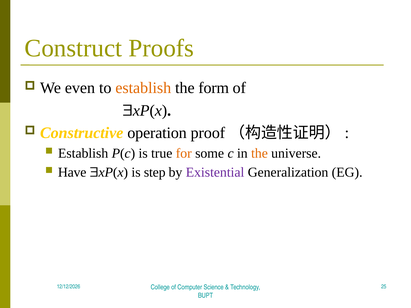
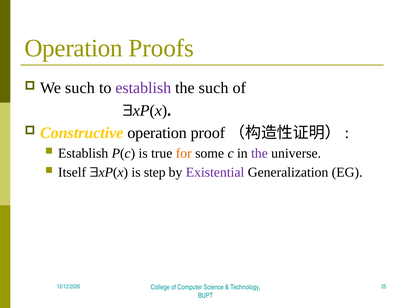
Construct at (73, 48): Construct -> Operation
We even: even -> such
establish at (143, 88) colour: orange -> purple
the form: form -> such
the at (259, 153) colour: orange -> purple
Have: Have -> Itself
